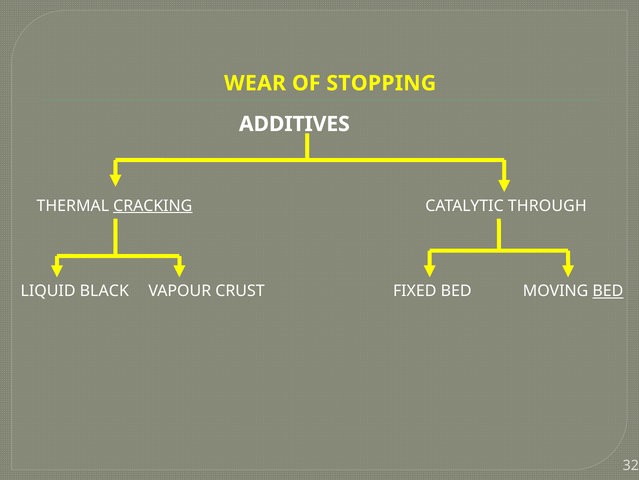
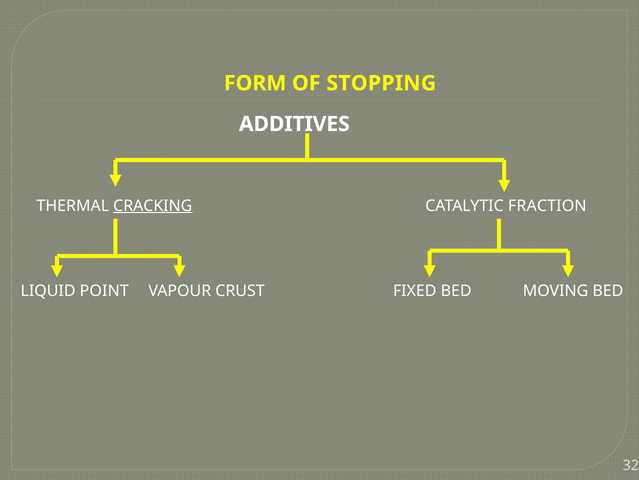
WEAR: WEAR -> FORM
THROUGH: THROUGH -> FRACTION
BLACK: BLACK -> POINT
BED at (608, 291) underline: present -> none
